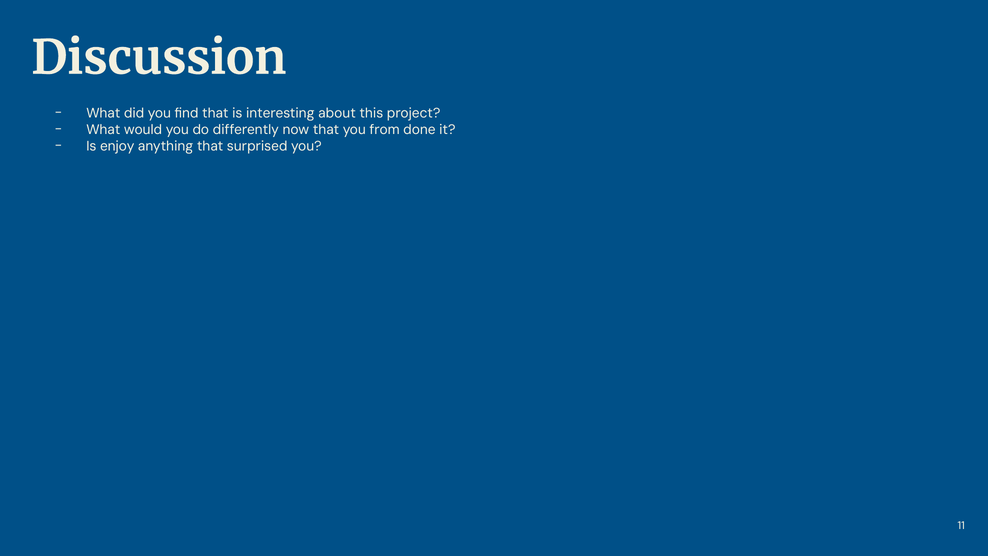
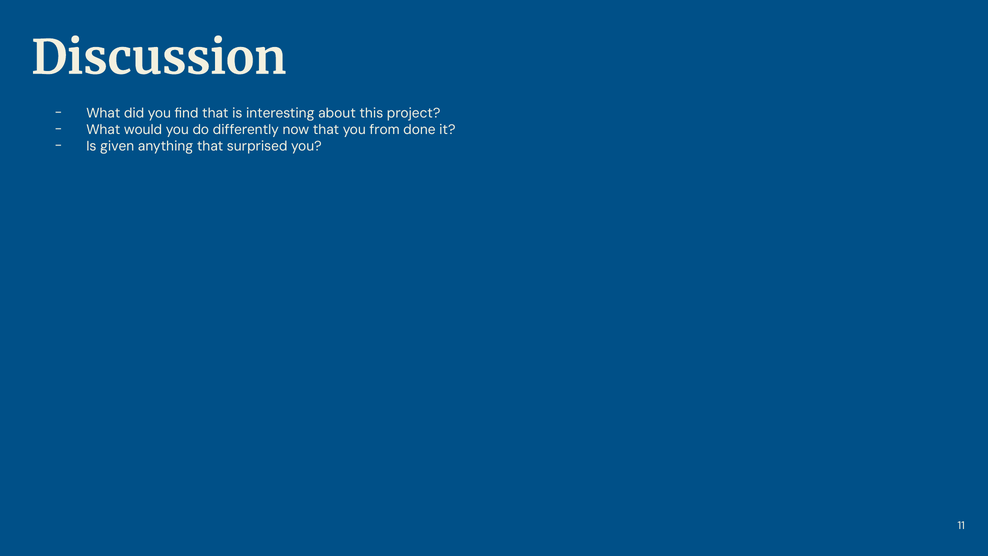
enjoy: enjoy -> given
